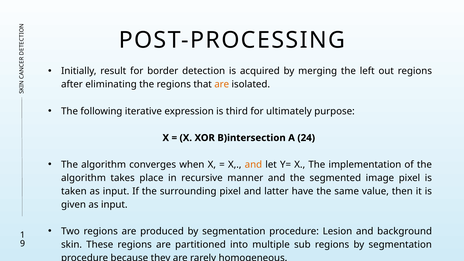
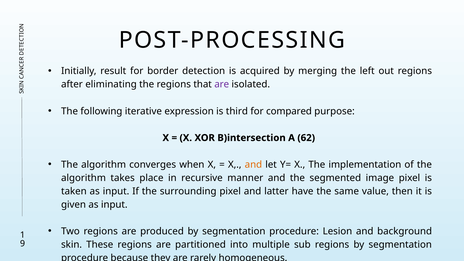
are at (222, 84) colour: orange -> purple
ultimately: ultimately -> compared
24: 24 -> 62
